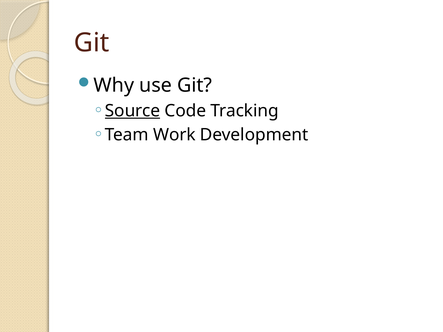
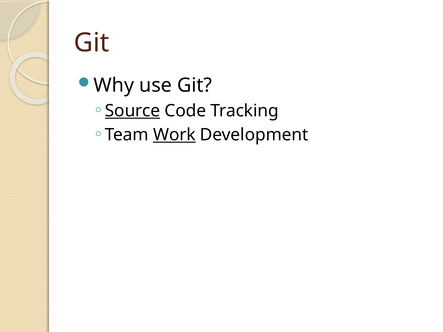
Work underline: none -> present
